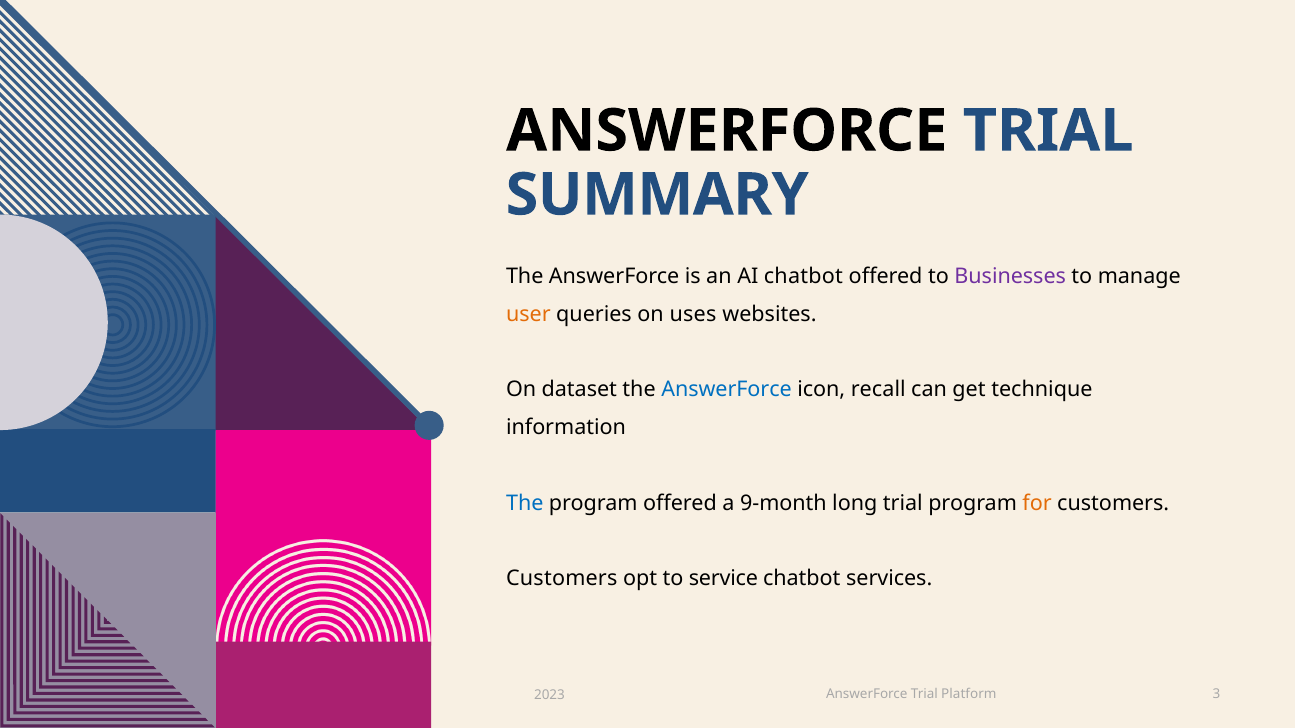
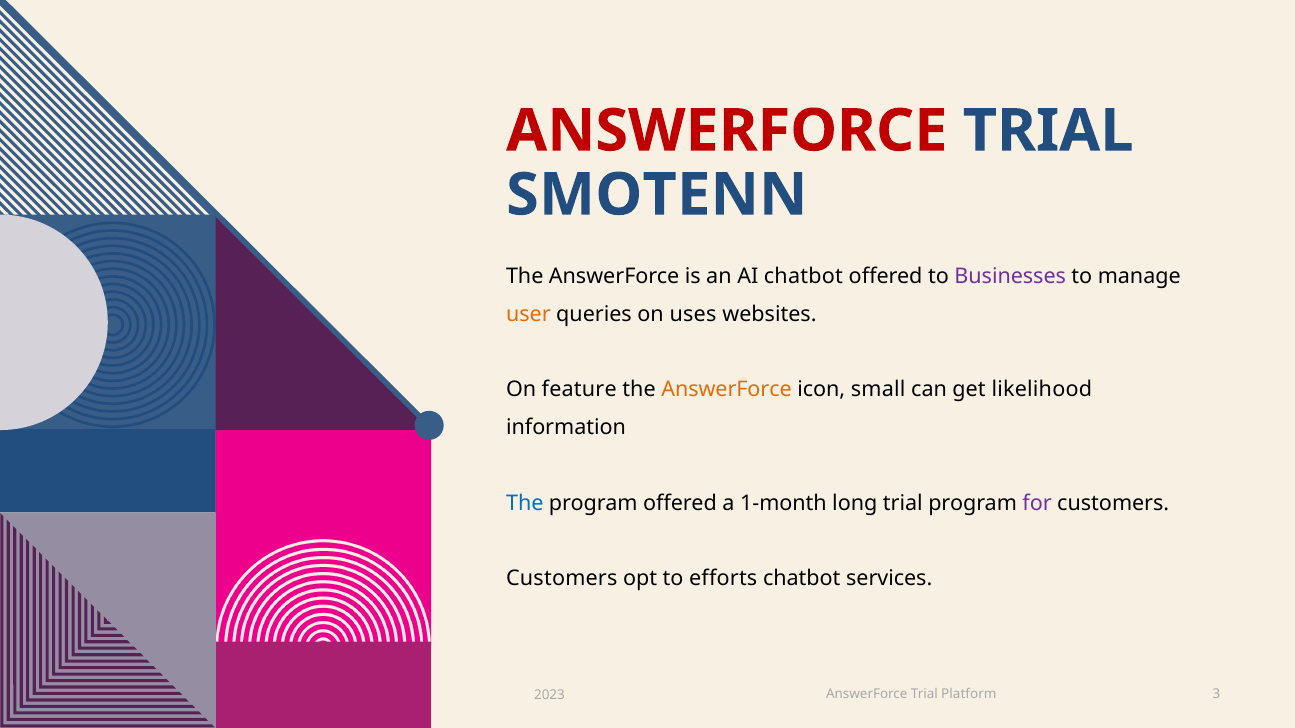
ANSWERFORCE at (727, 131) colour: black -> red
SUMMARY: SUMMARY -> SMOTENN
dataset: dataset -> feature
AnswerForce at (727, 390) colour: blue -> orange
recall: recall -> small
technique: technique -> likelihood
9-month: 9-month -> 1-month
for colour: orange -> purple
service: service -> efforts
